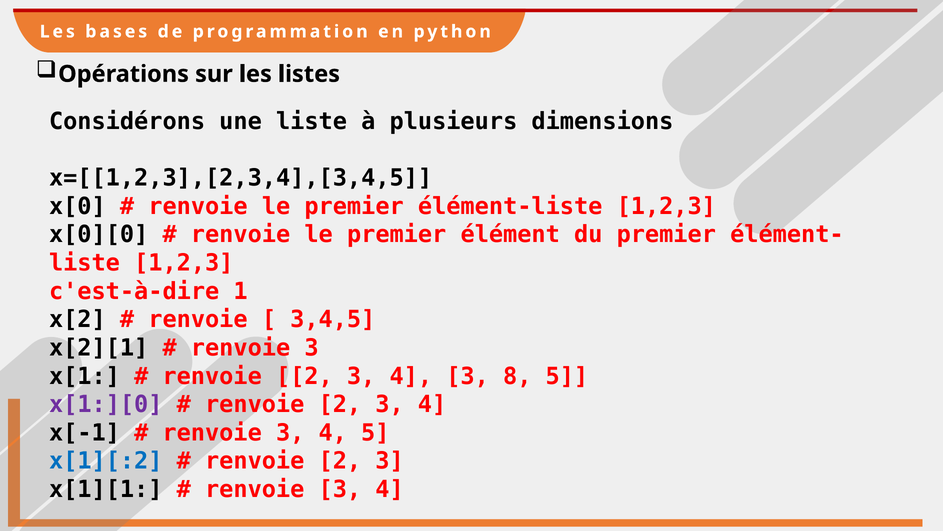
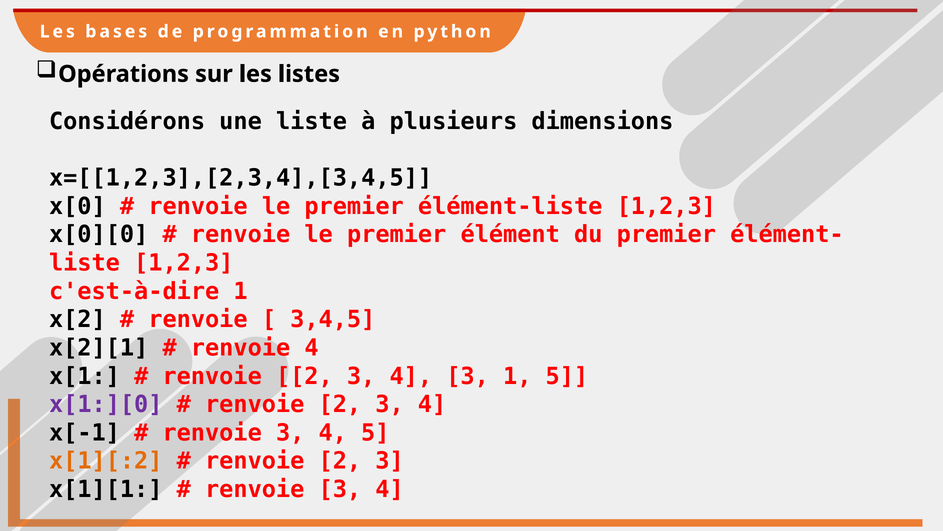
3 at (312, 348): 3 -> 4
3 8: 8 -> 1
x[1][:2 colour: blue -> orange
